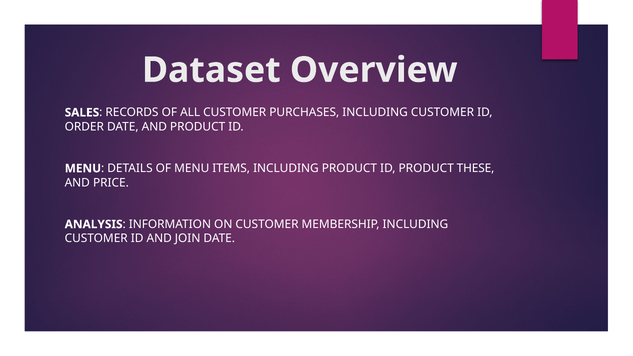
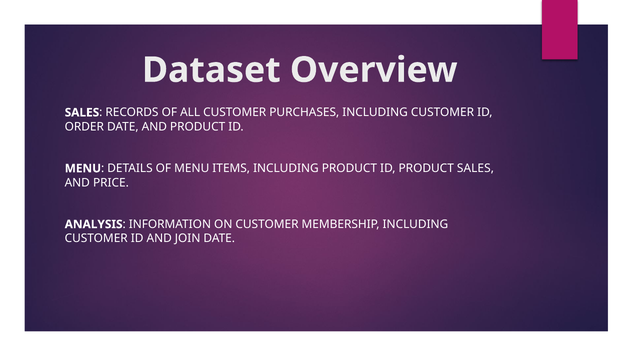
PRODUCT THESE: THESE -> SALES
